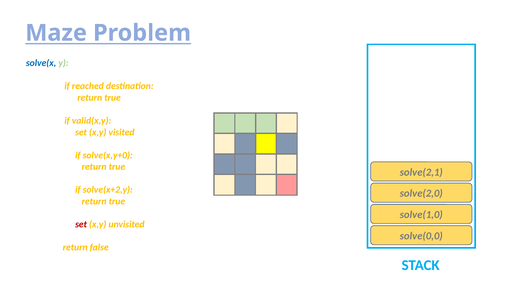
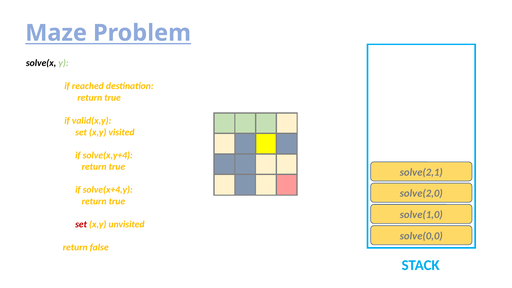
solve(x colour: blue -> black
solve(x,y+0: solve(x,y+0 -> solve(x,y+4
solve(x+2,y: solve(x+2,y -> solve(x+4,y
